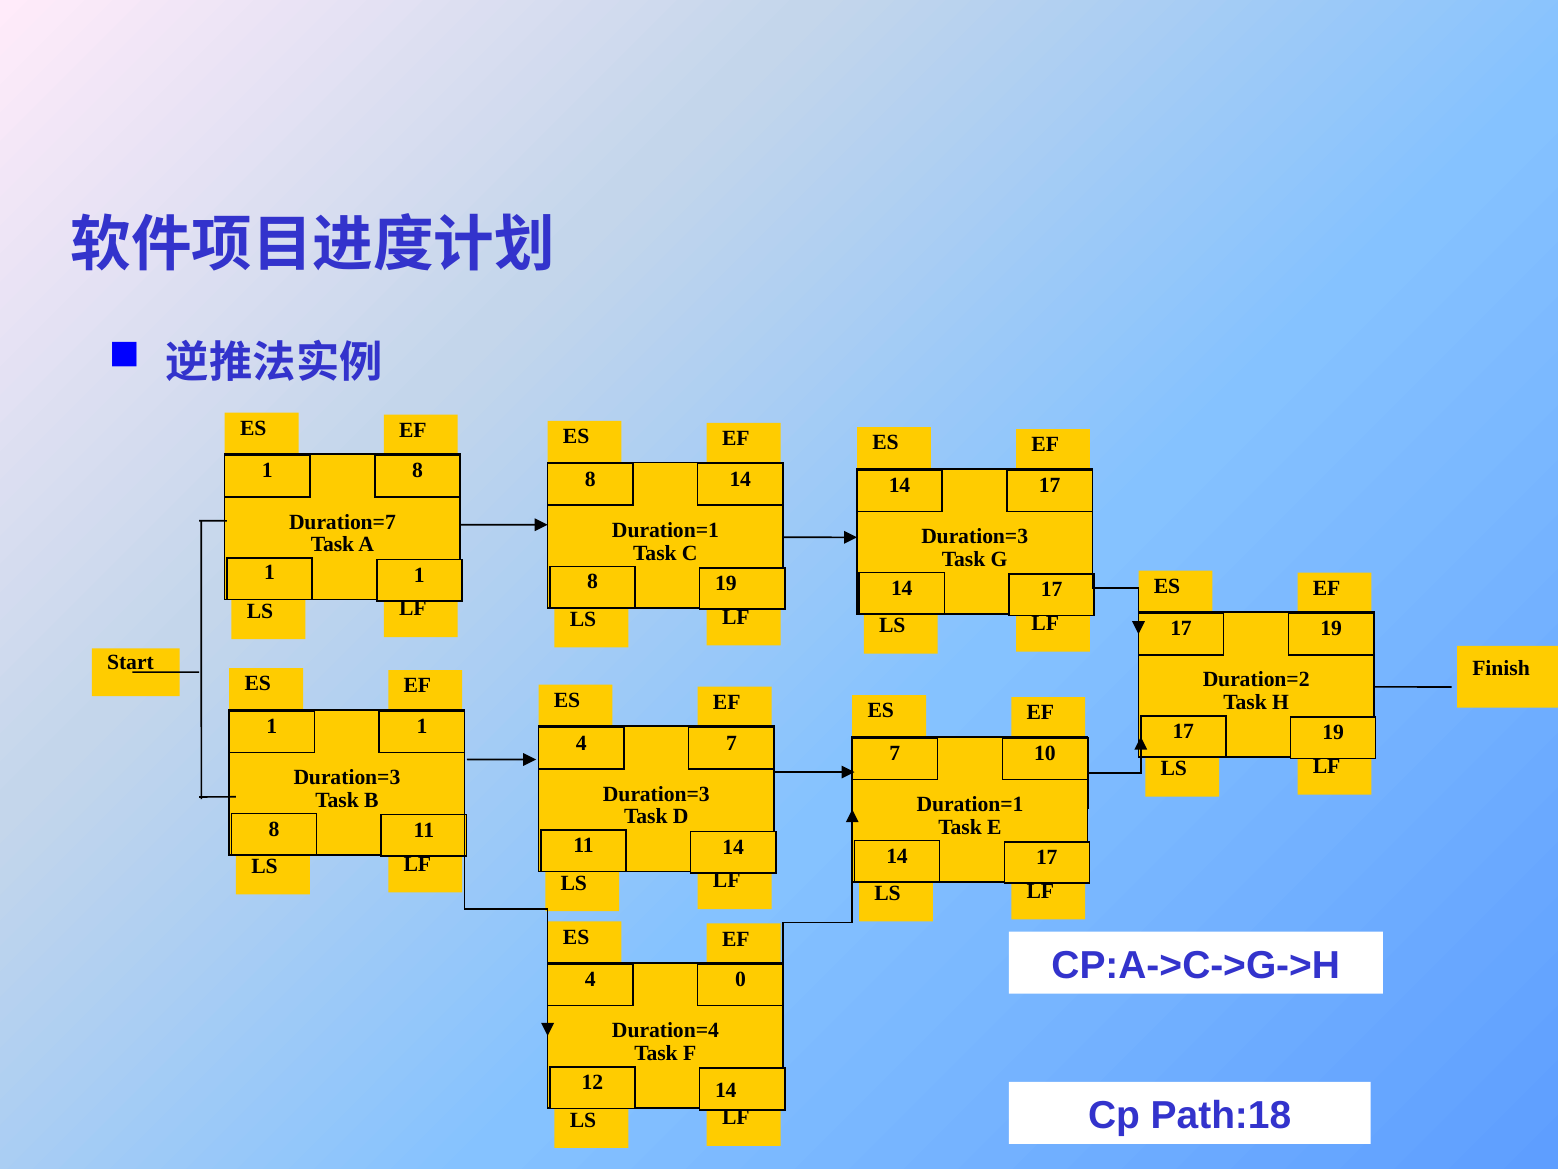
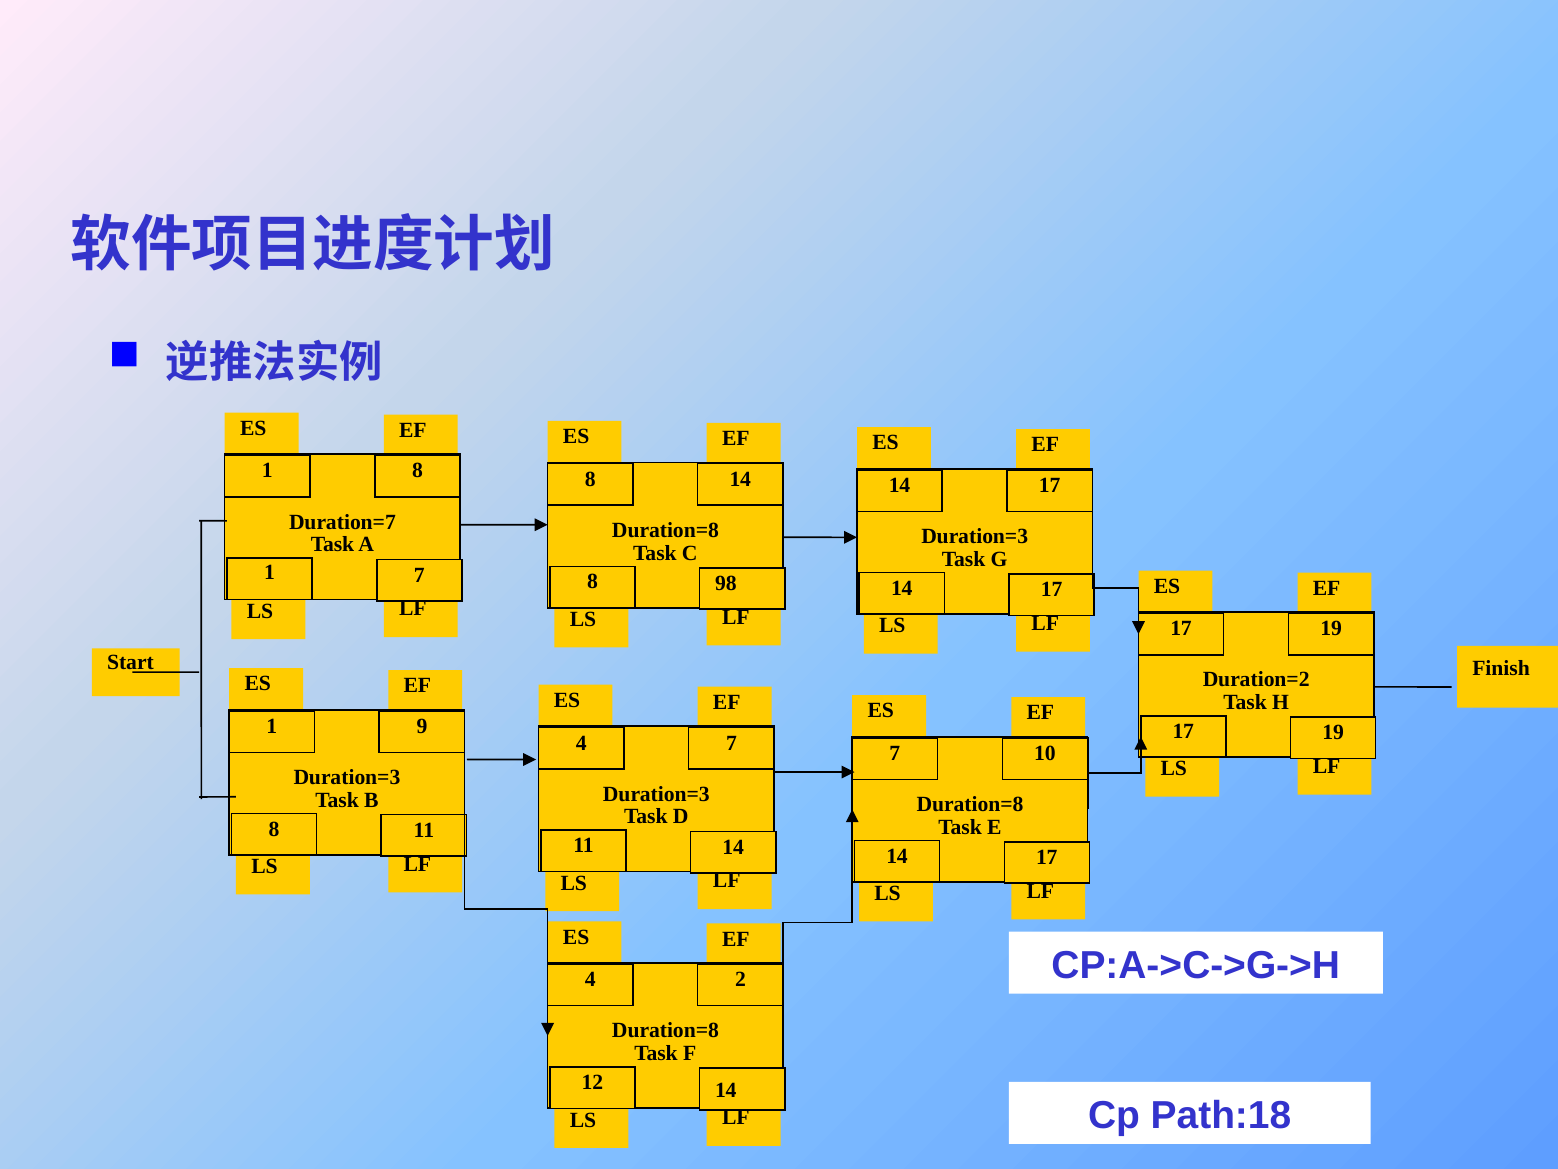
Duration=1 at (665, 530): Duration=1 -> Duration=8
1 at (419, 575): 1 -> 7
8 19: 19 -> 98
1 at (422, 726): 1 -> 9
Duration=1 at (970, 804): Duration=1 -> Duration=8
0: 0 -> 2
Duration=4 at (665, 1030): Duration=4 -> Duration=8
